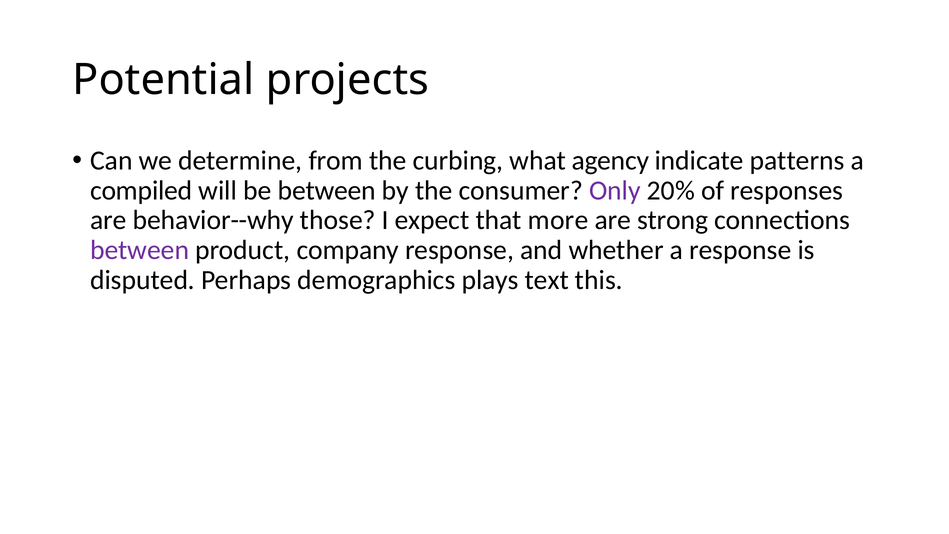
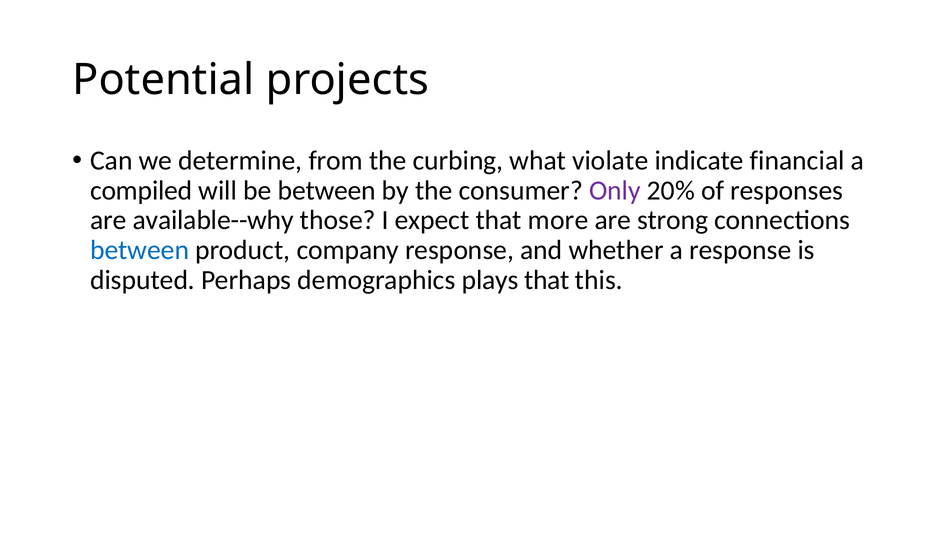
agency: agency -> violate
patterns: patterns -> financial
behavior--why: behavior--why -> available--why
between at (140, 250) colour: purple -> blue
plays text: text -> that
